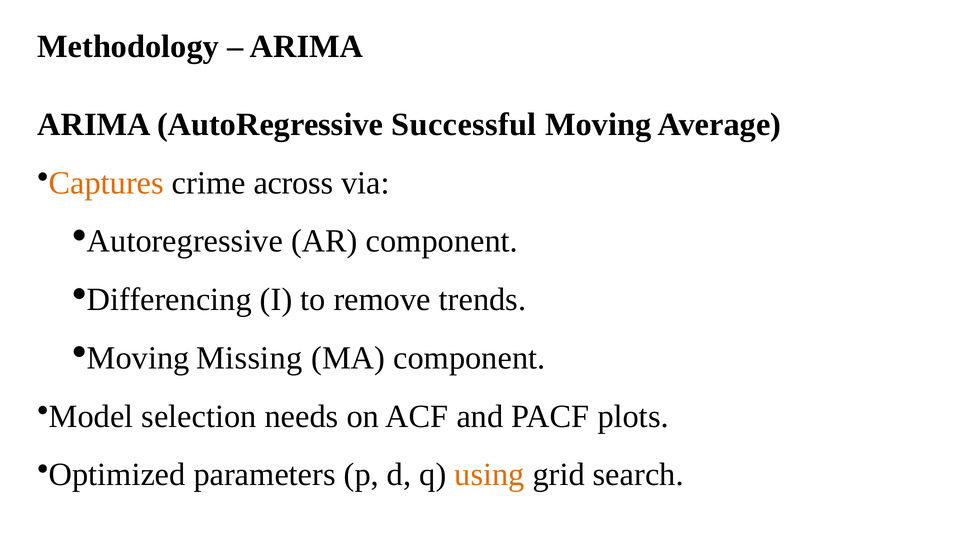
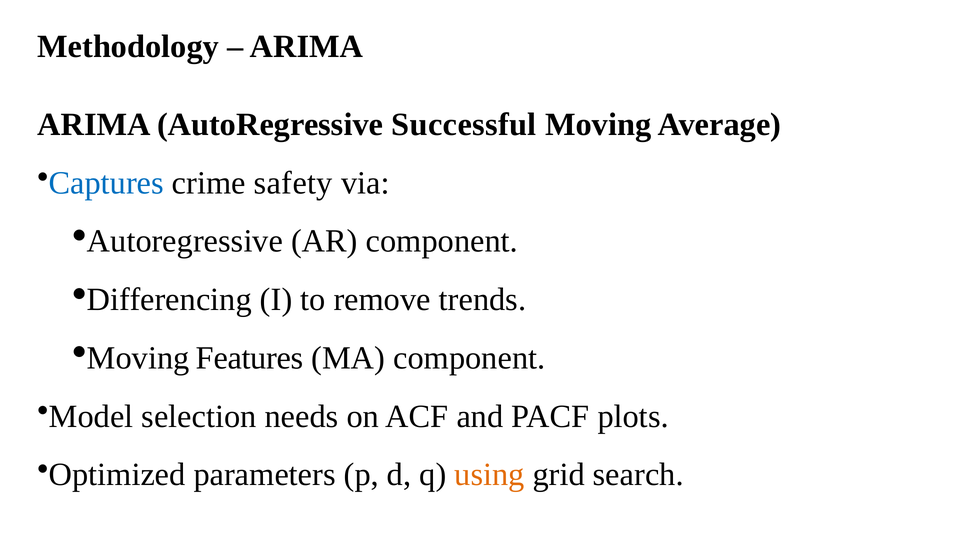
Captures colour: orange -> blue
across: across -> safety
Missing: Missing -> Features
